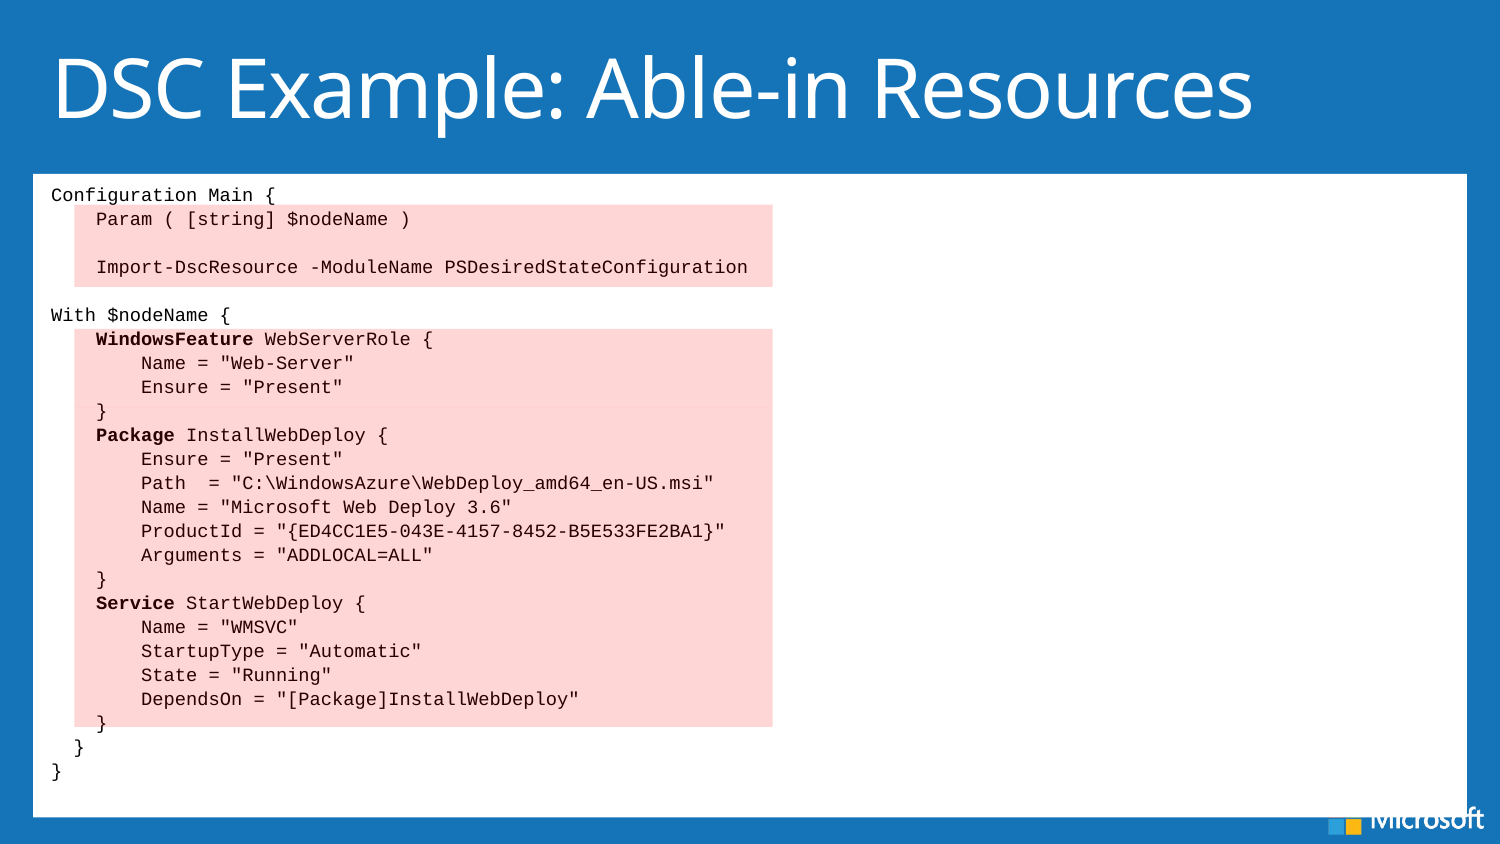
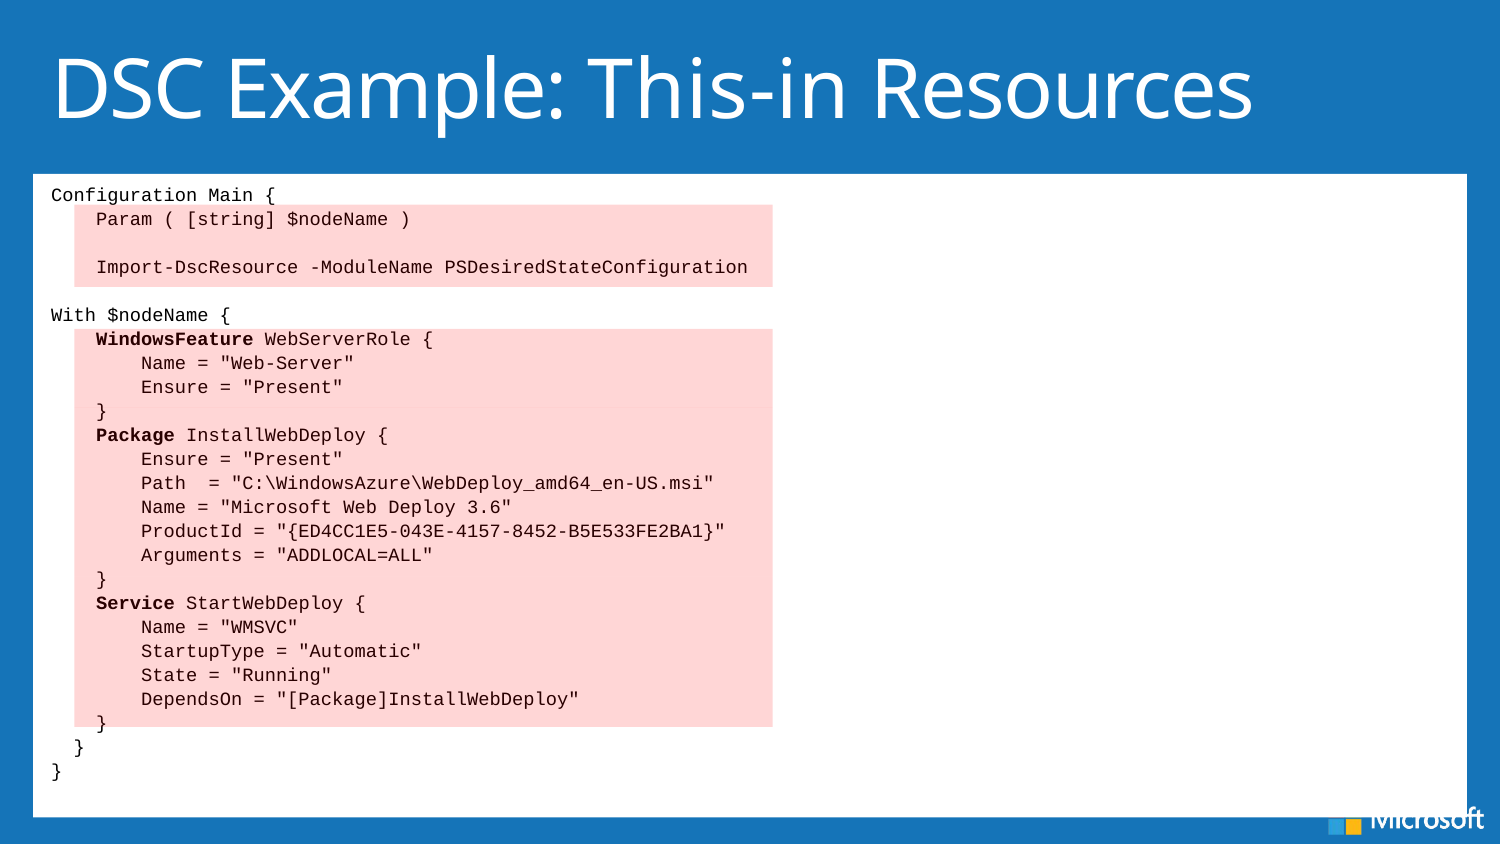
Able-in: Able-in -> This-in
